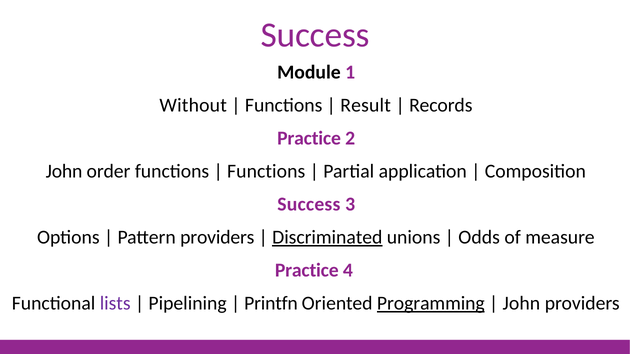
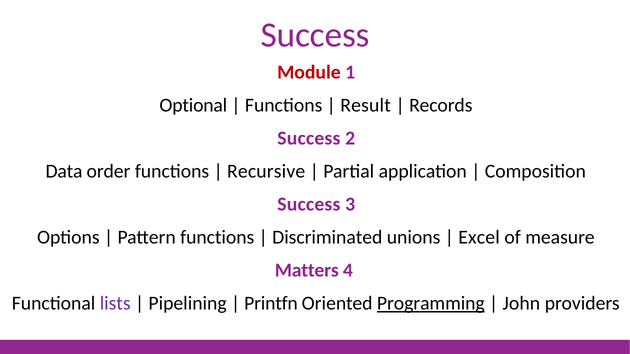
Module colour: black -> red
Without: Without -> Optional
Practice at (309, 138): Practice -> Success
John at (64, 171): John -> Data
Functions at (266, 171): Functions -> Recursive
Pattern providers: providers -> functions
Discriminated underline: present -> none
Odds: Odds -> Excel
Practice at (307, 271): Practice -> Matters
